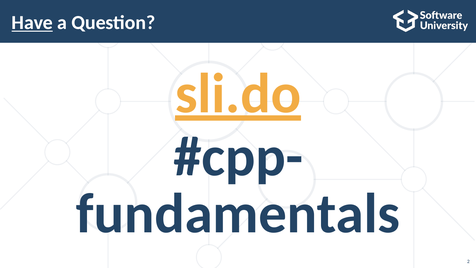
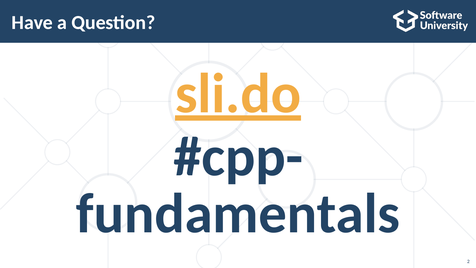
Have underline: present -> none
